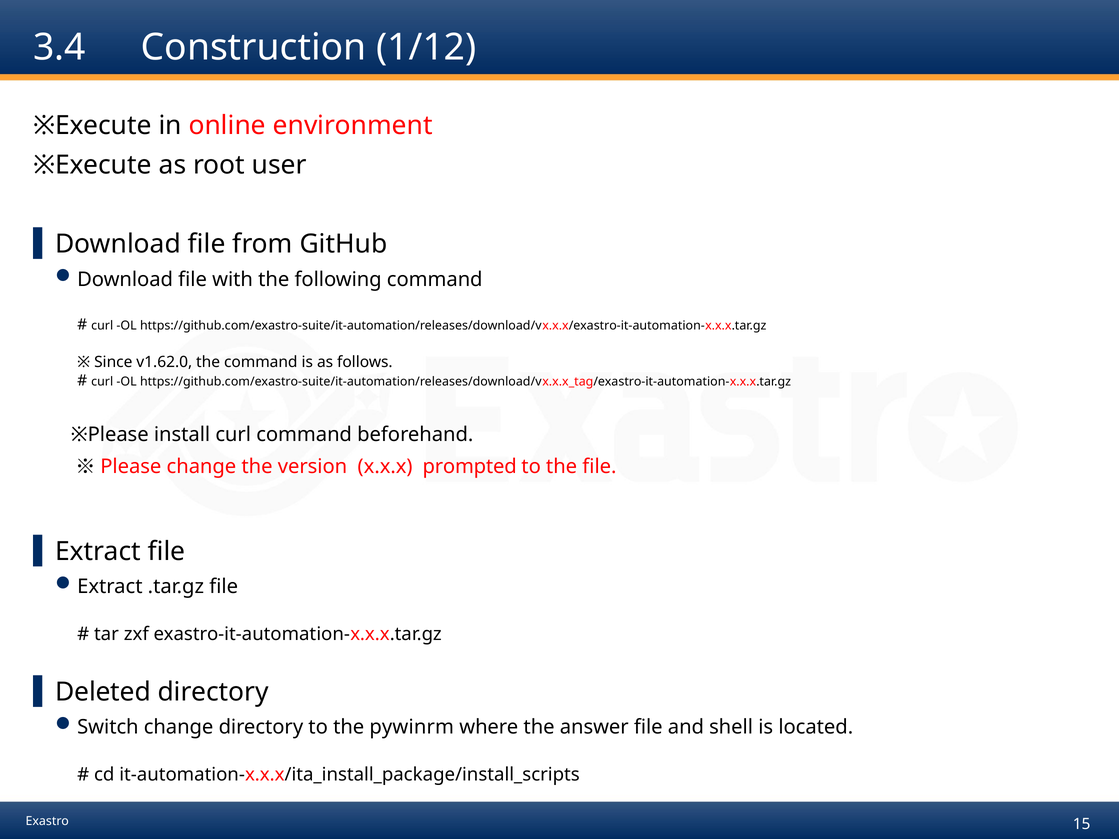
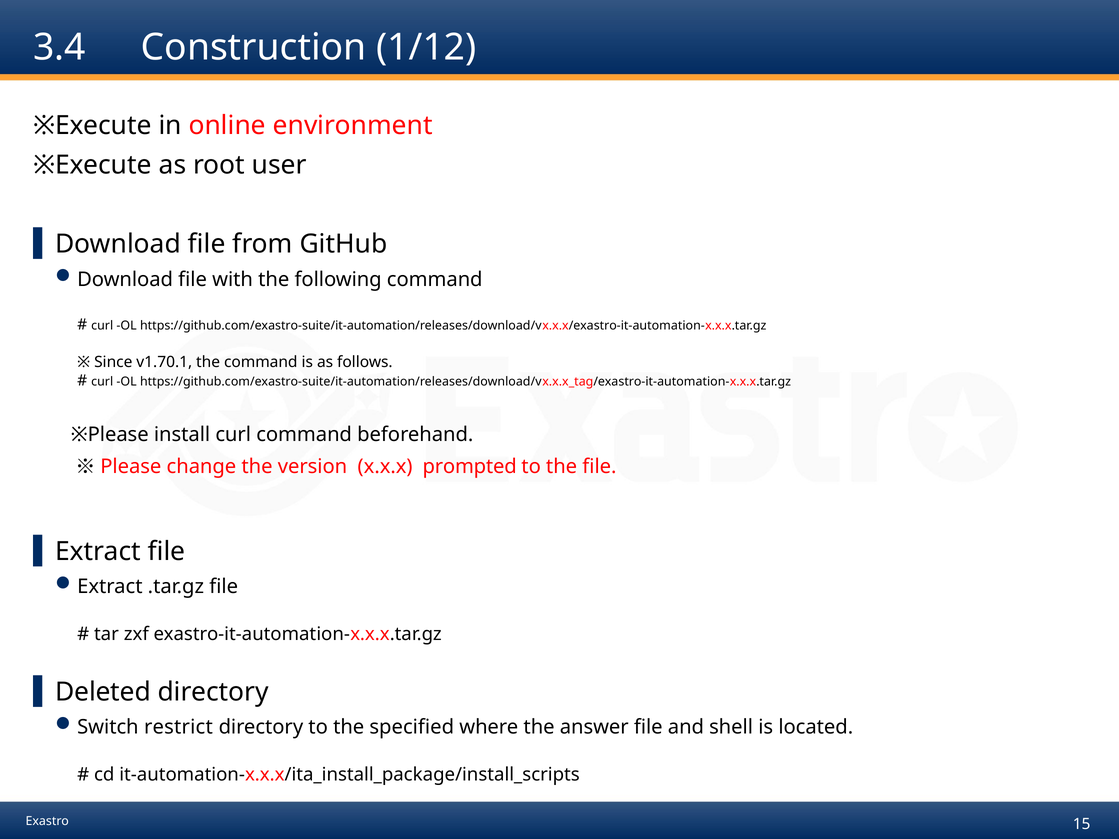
v1.62.0: v1.62.0 -> v1.70.1
Switch change: change -> restrict
pywinrm: pywinrm -> specified
